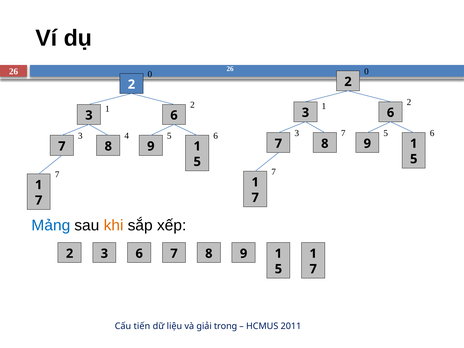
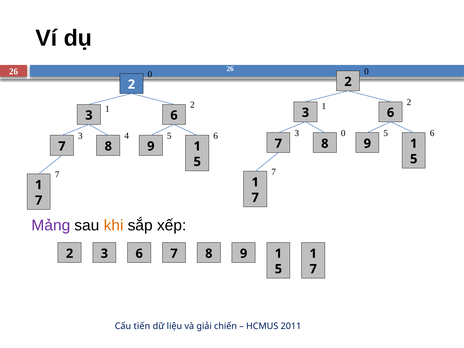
3 7: 7 -> 0
Mảng colour: blue -> purple
trong: trong -> chiến
